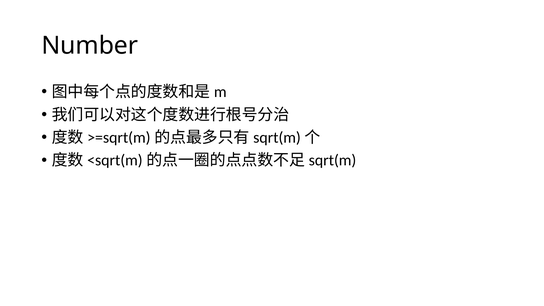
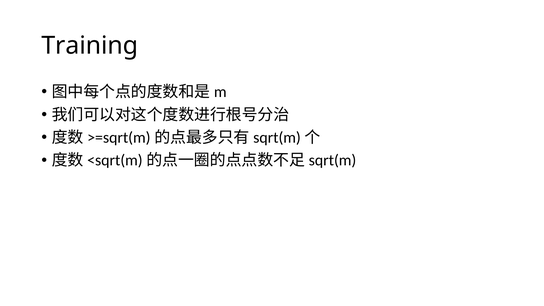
Number: Number -> Training
